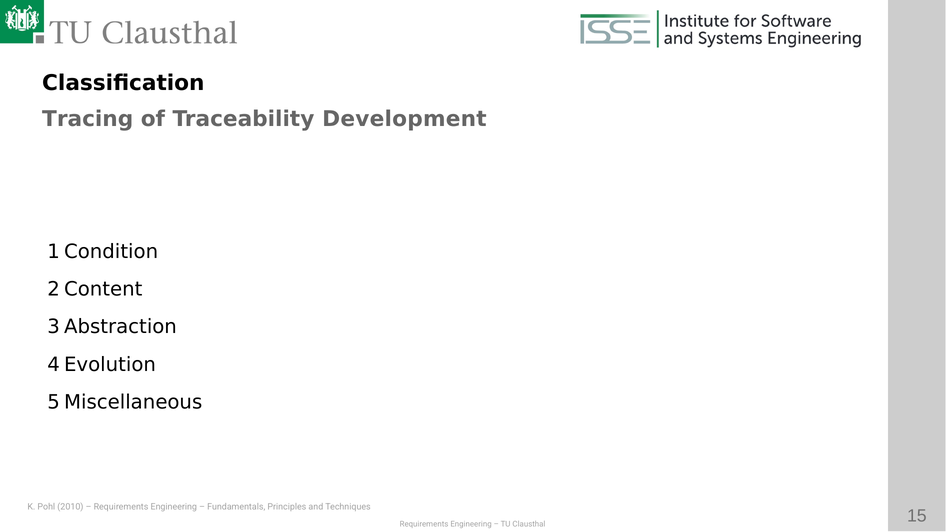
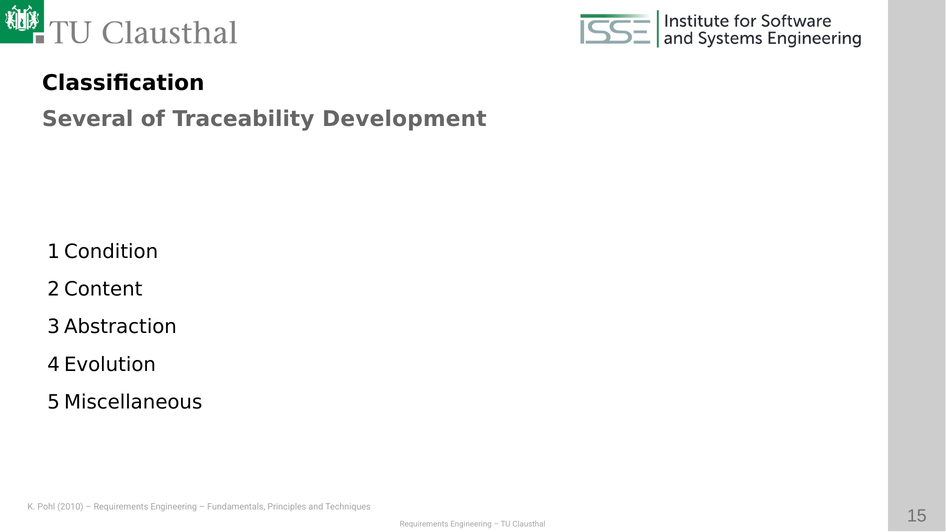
Tracing: Tracing -> Several
